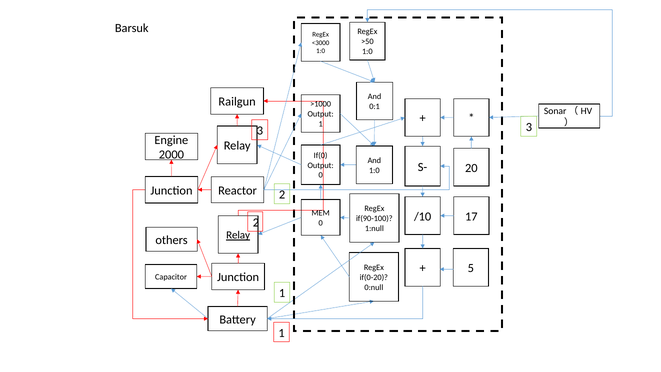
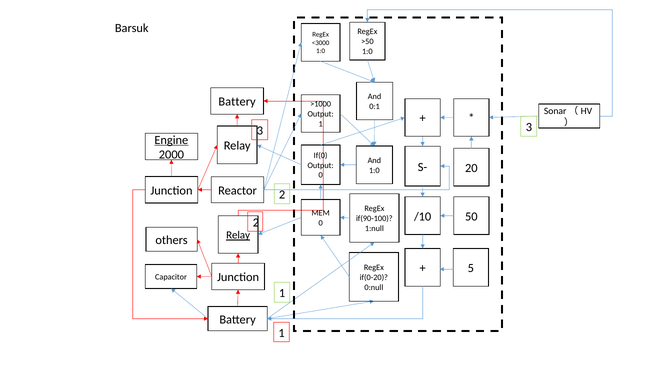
Railgun at (237, 102): Railgun -> Battery
Engine underline: none -> present
17: 17 -> 50
